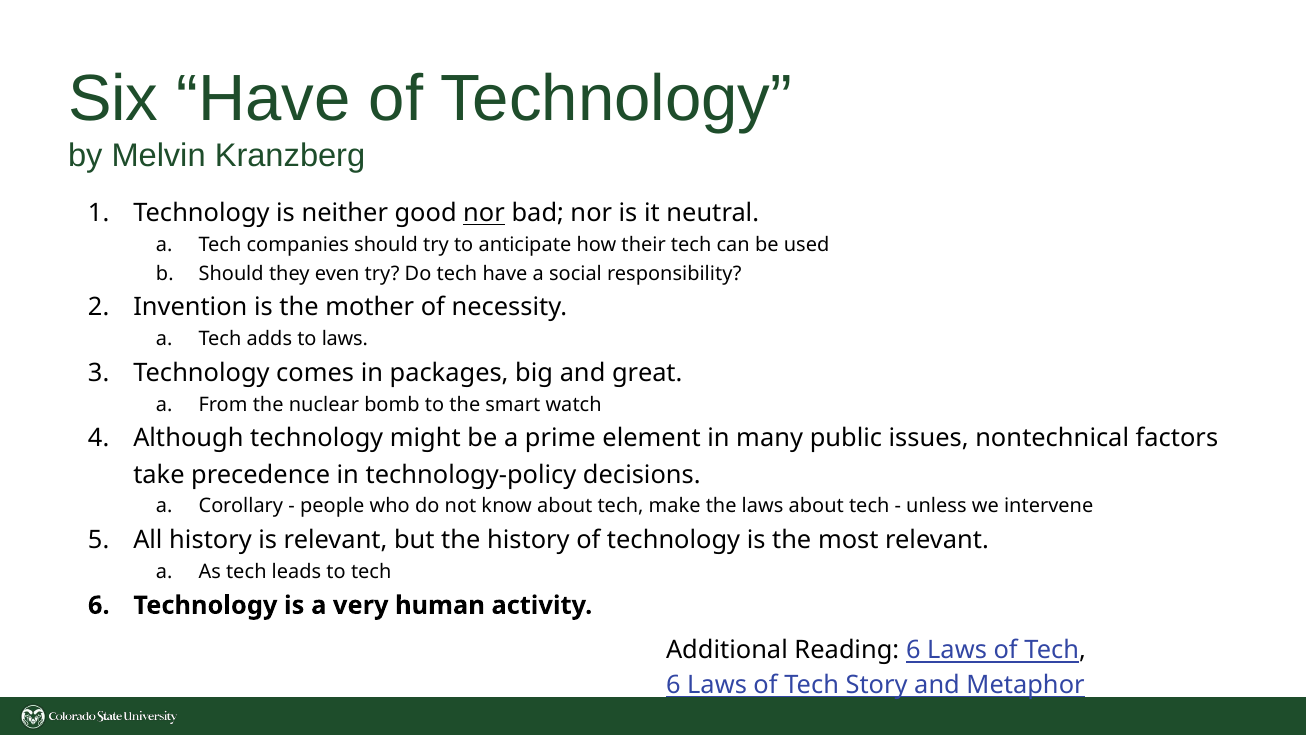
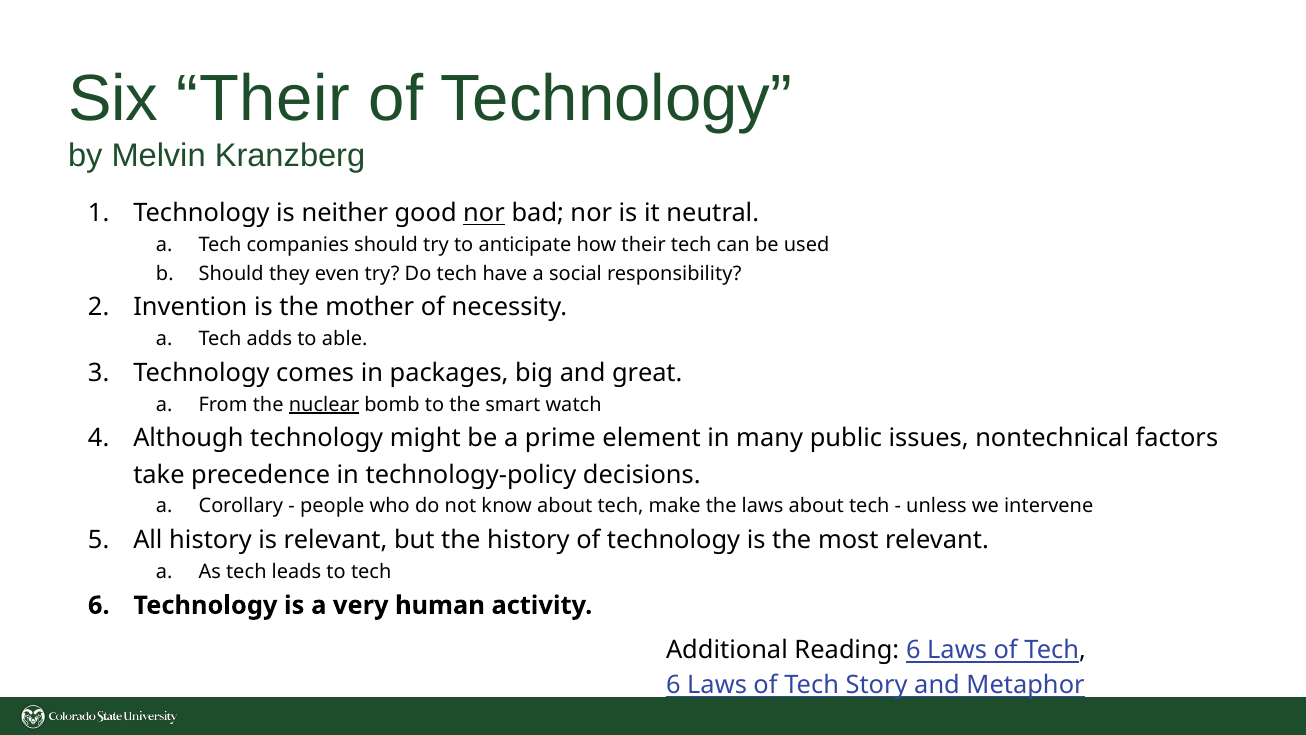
Six Have: Have -> Their
to laws: laws -> able
nuclear underline: none -> present
